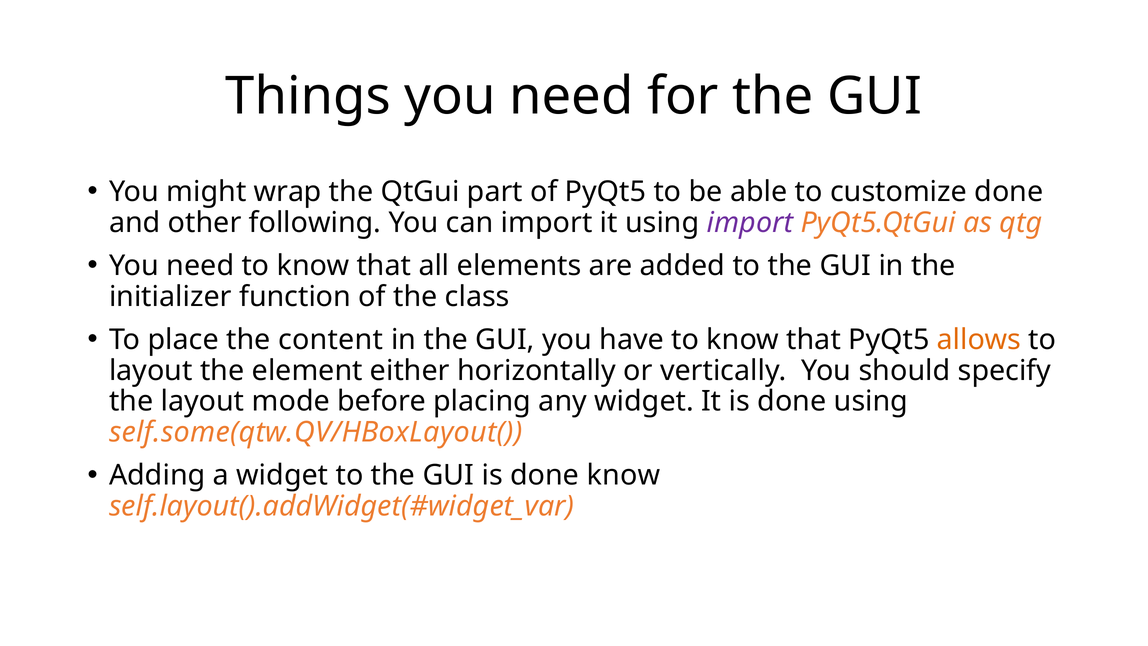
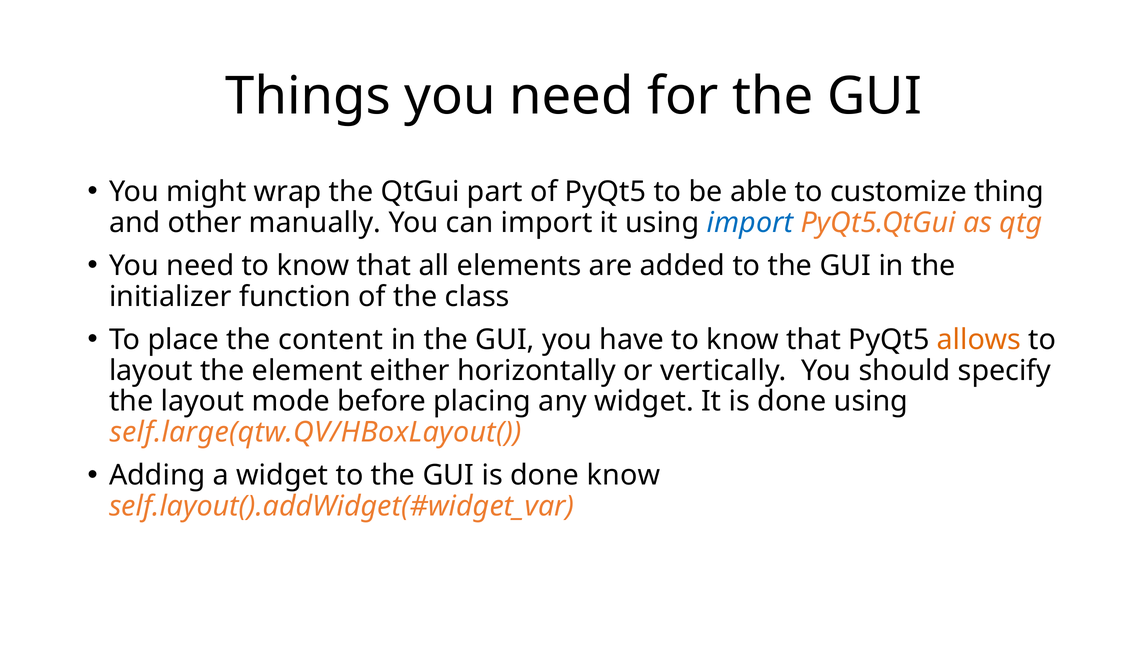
customize done: done -> thing
following: following -> manually
import at (750, 223) colour: purple -> blue
self.some(qtw.QV/HBoxLayout(: self.some(qtw.QV/HBoxLayout( -> self.large(qtw.QV/HBoxLayout(
